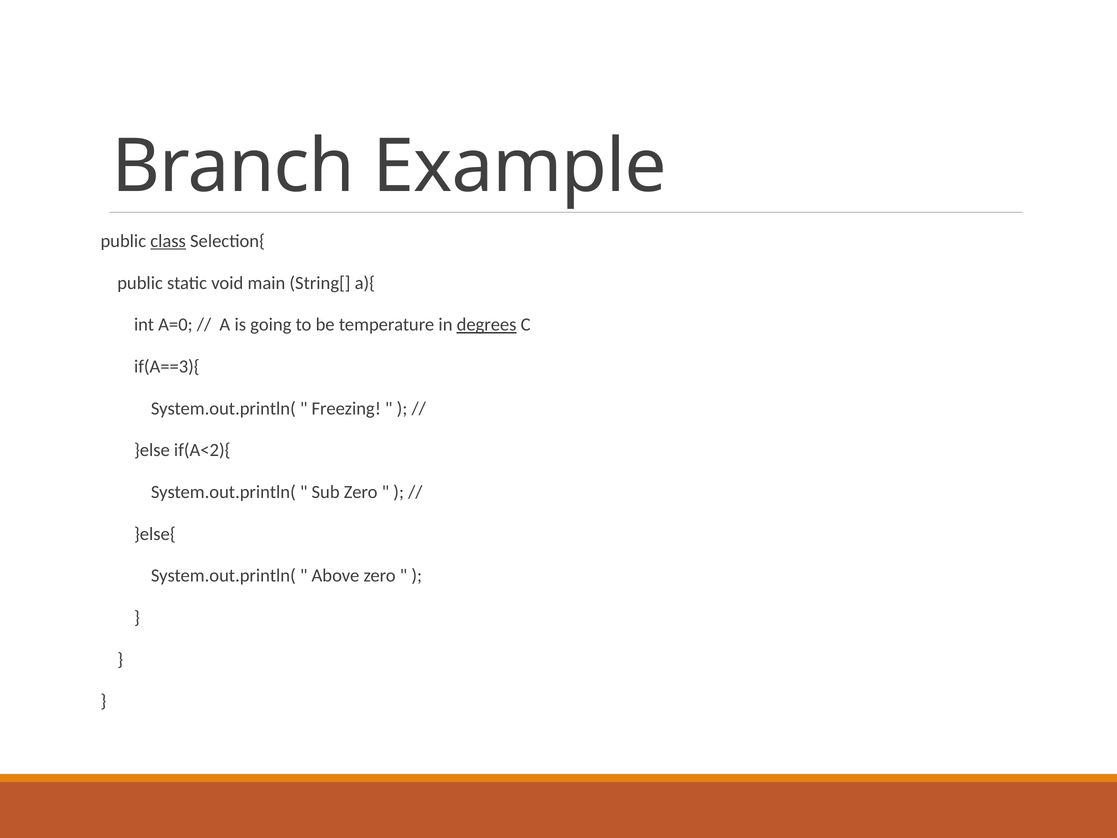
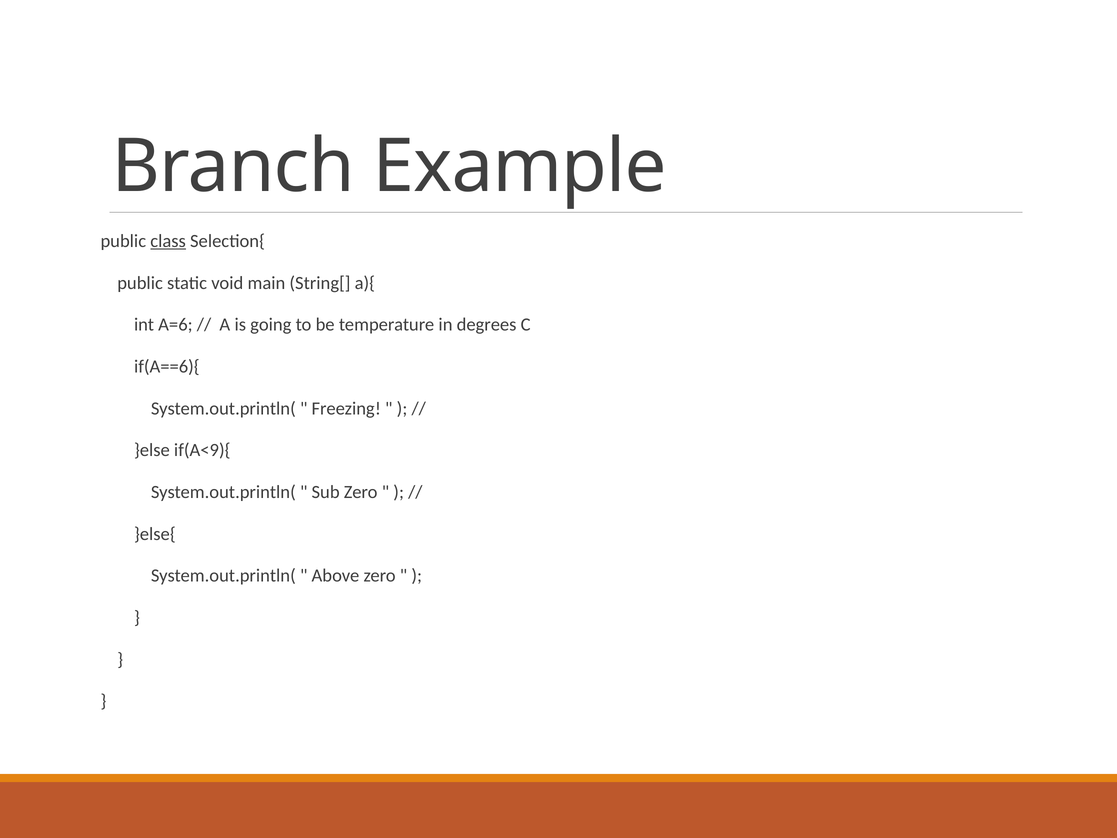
A=0: A=0 -> A=6
degrees underline: present -> none
if(A==3){: if(A==3){ -> if(A==6){
if(A<2){: if(A<2){ -> if(A<9){
